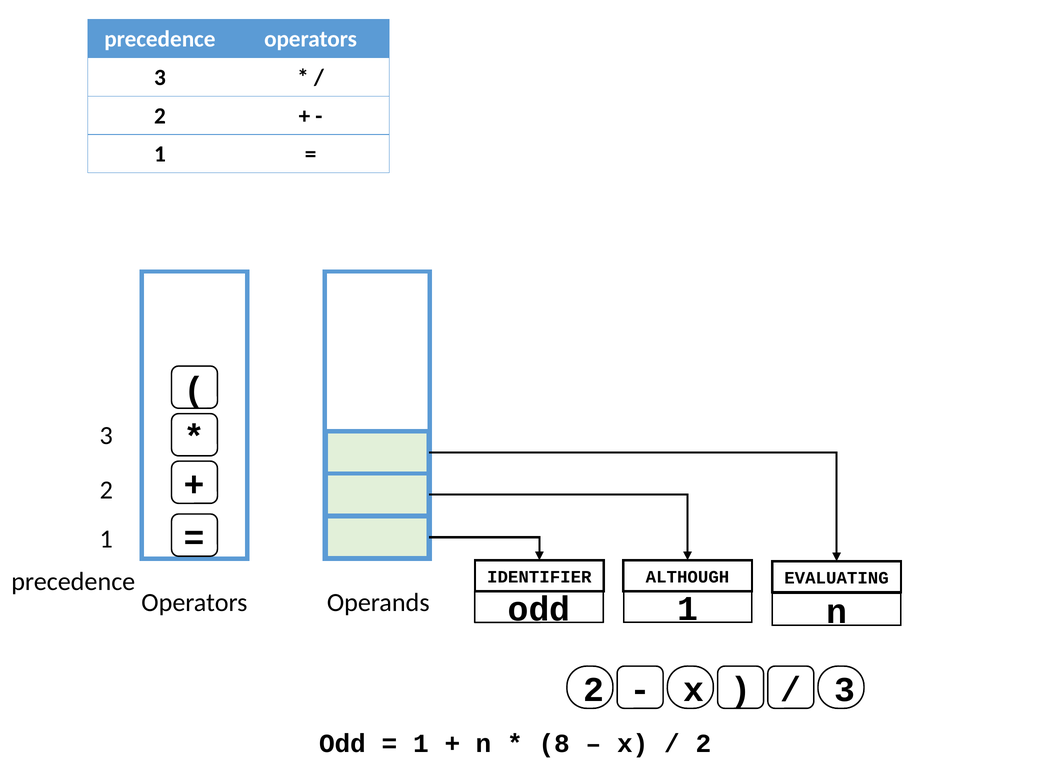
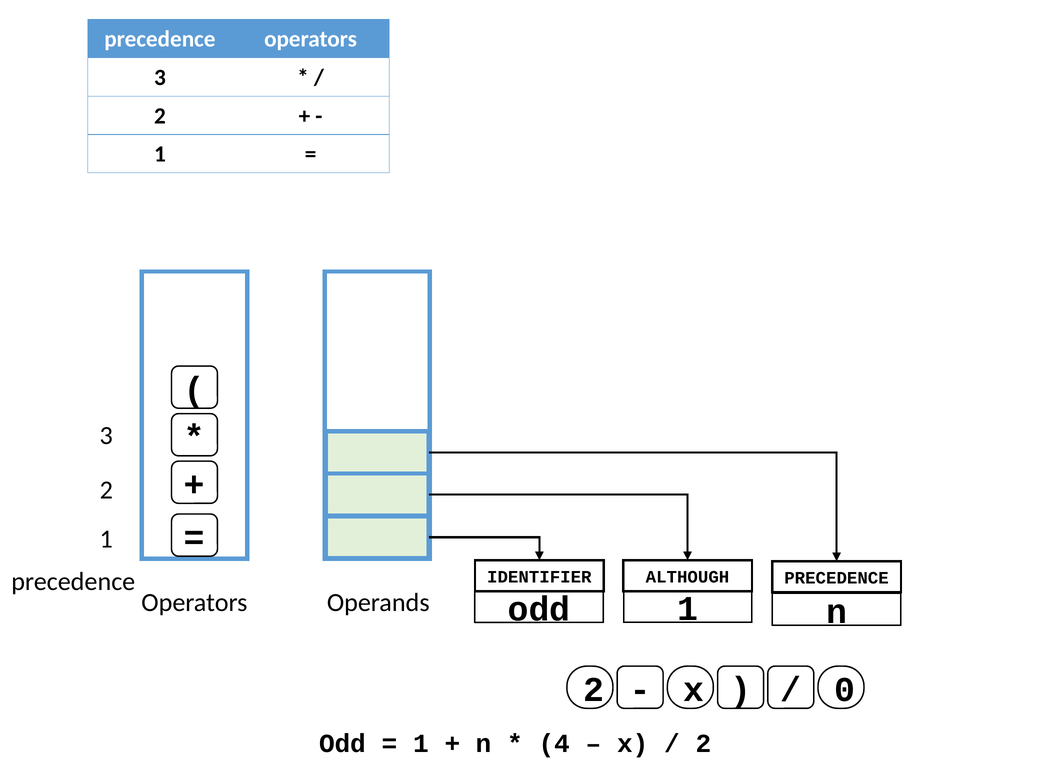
EVALUATING at (837, 578): EVALUATING -> PRECEDENCE
3 at (845, 690): 3 -> 0
8: 8 -> 4
